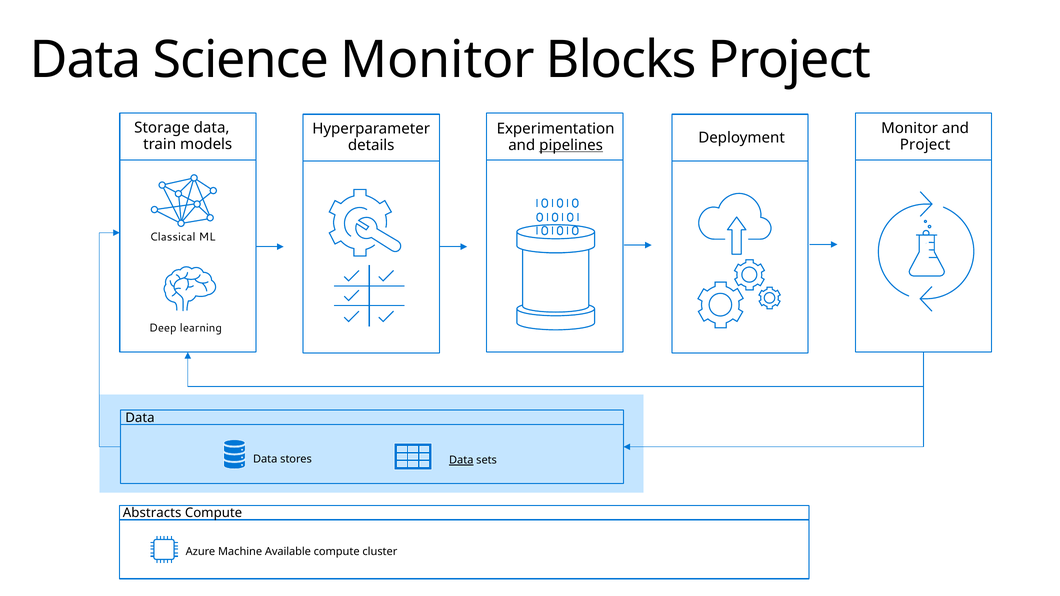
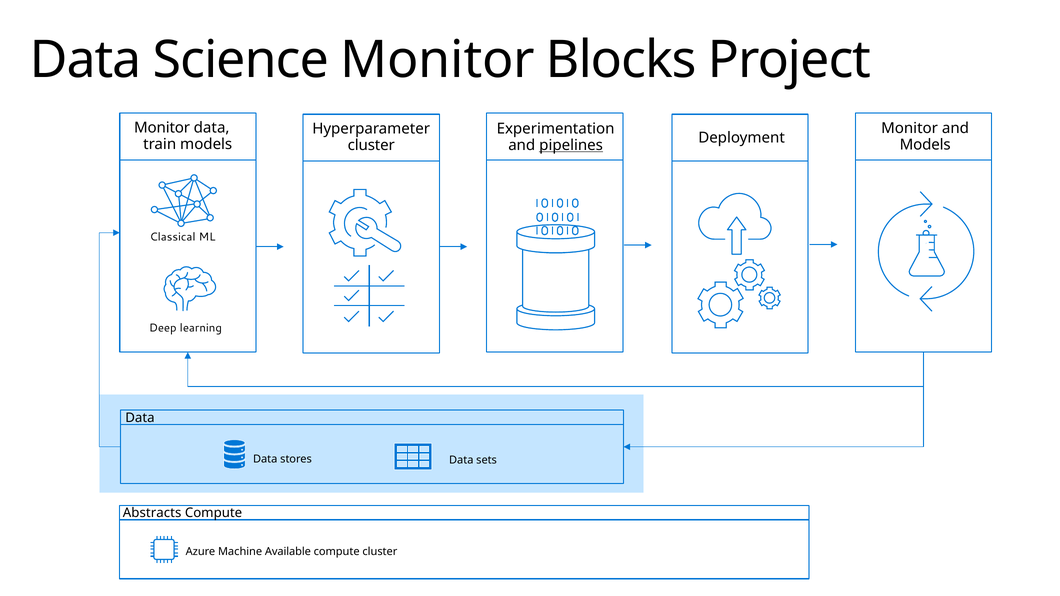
Storage at (162, 128): Storage -> Monitor
Project at (925, 145): Project -> Models
details at (371, 145): details -> cluster
Data at (461, 461) underline: present -> none
